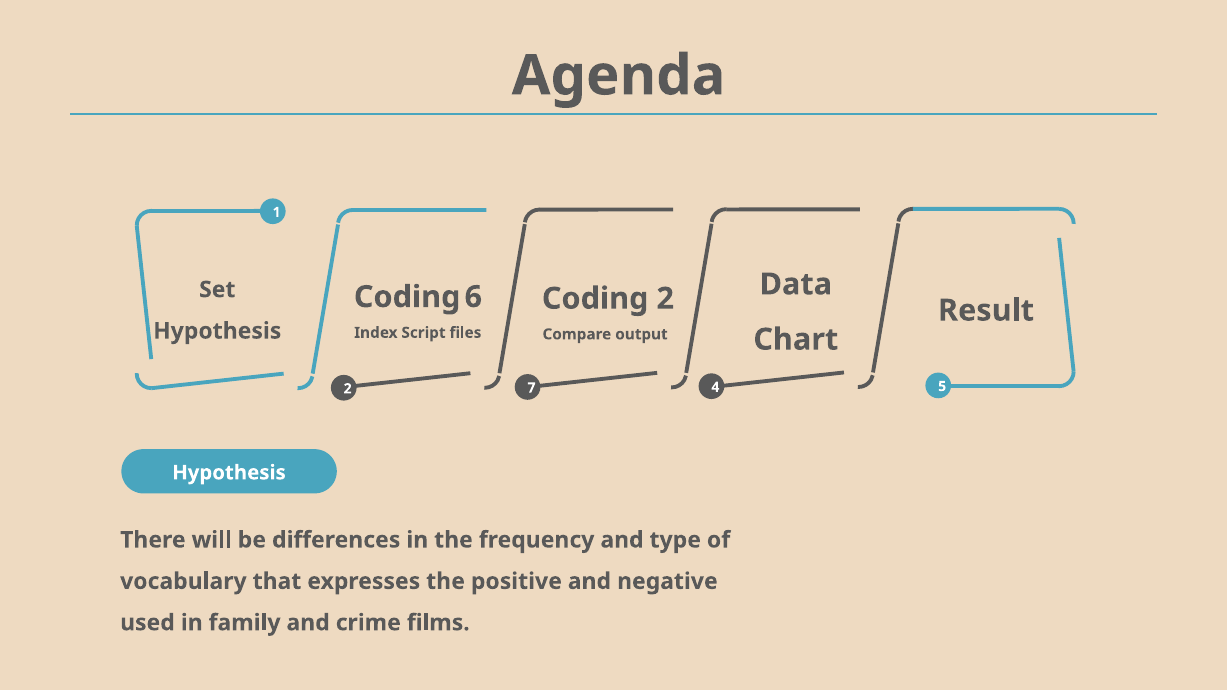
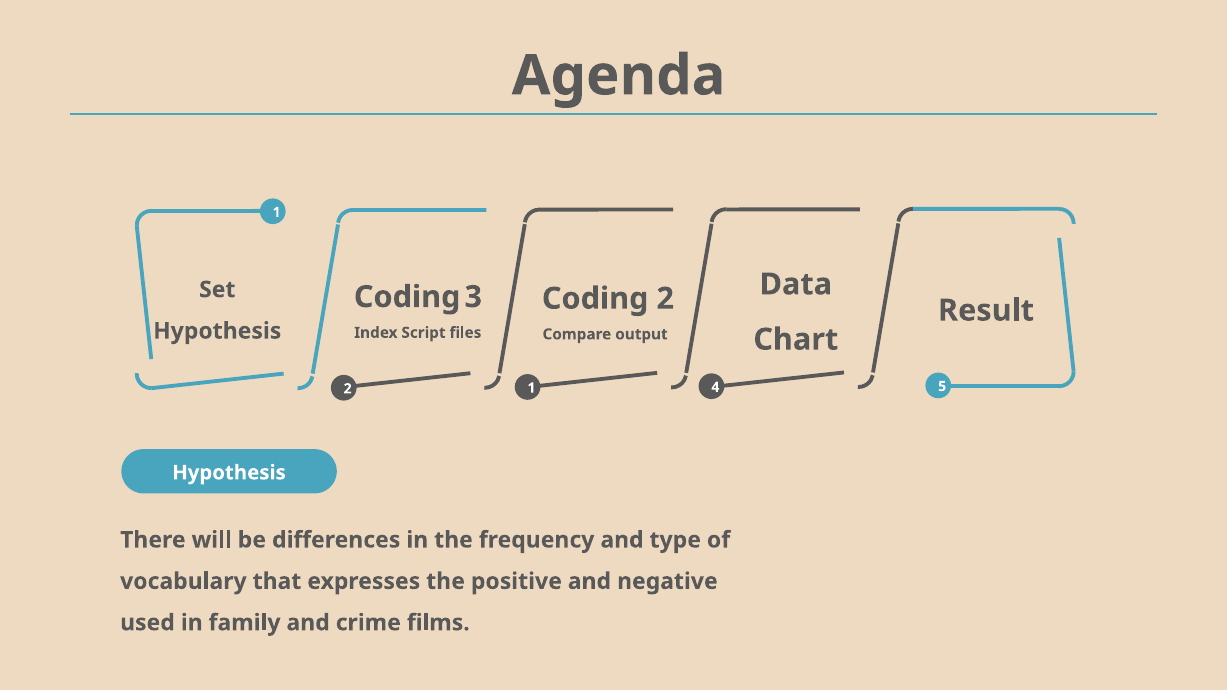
6: 6 -> 3
2 7: 7 -> 1
